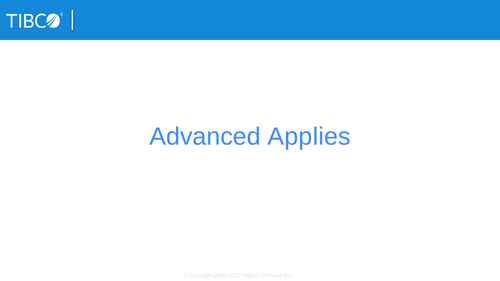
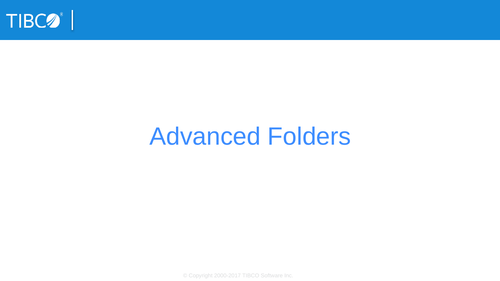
Applies: Applies -> Folders
